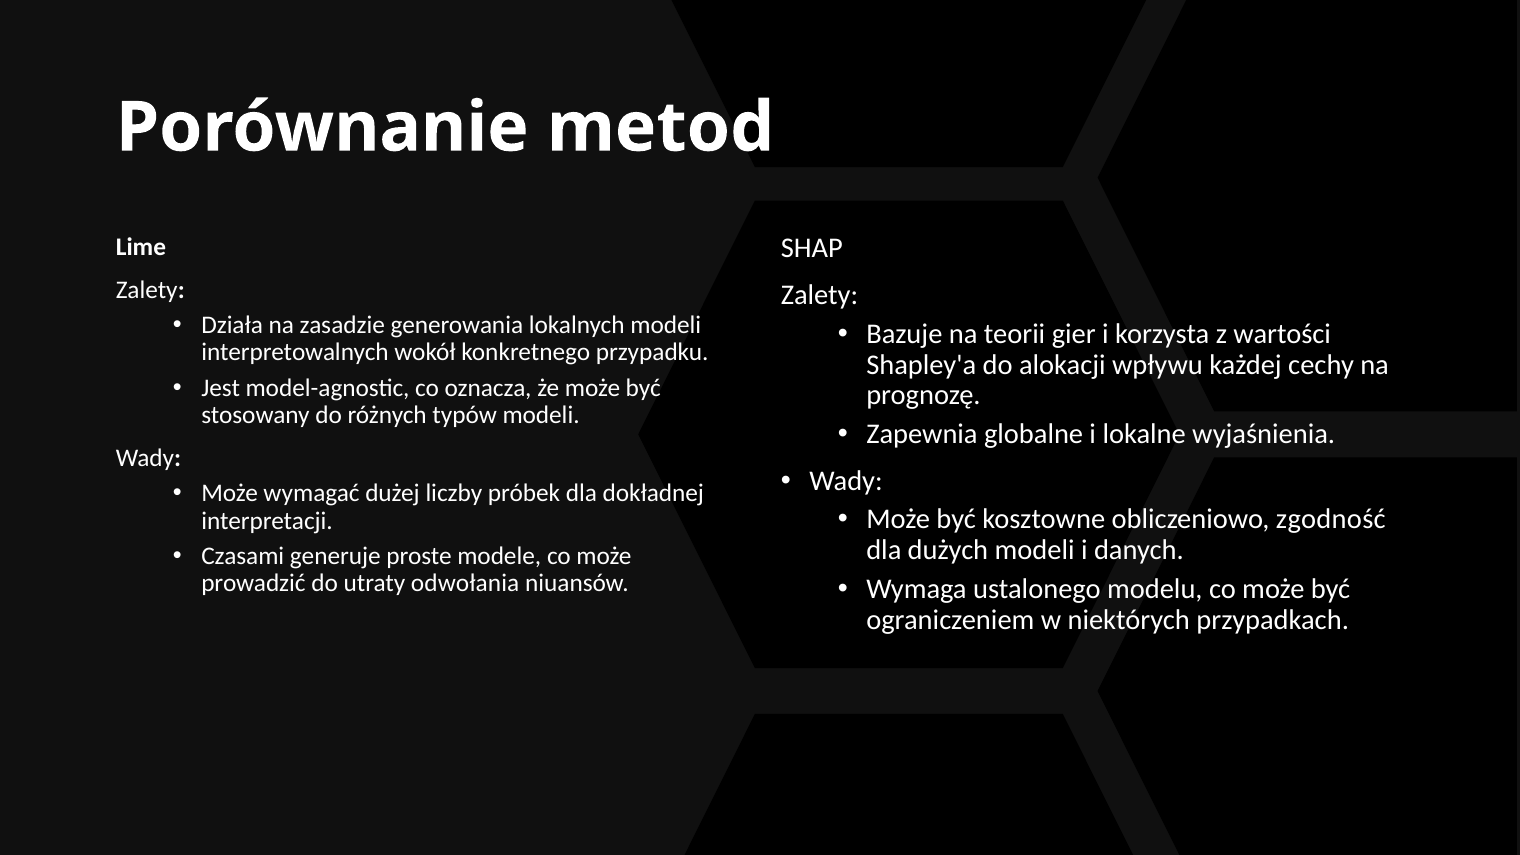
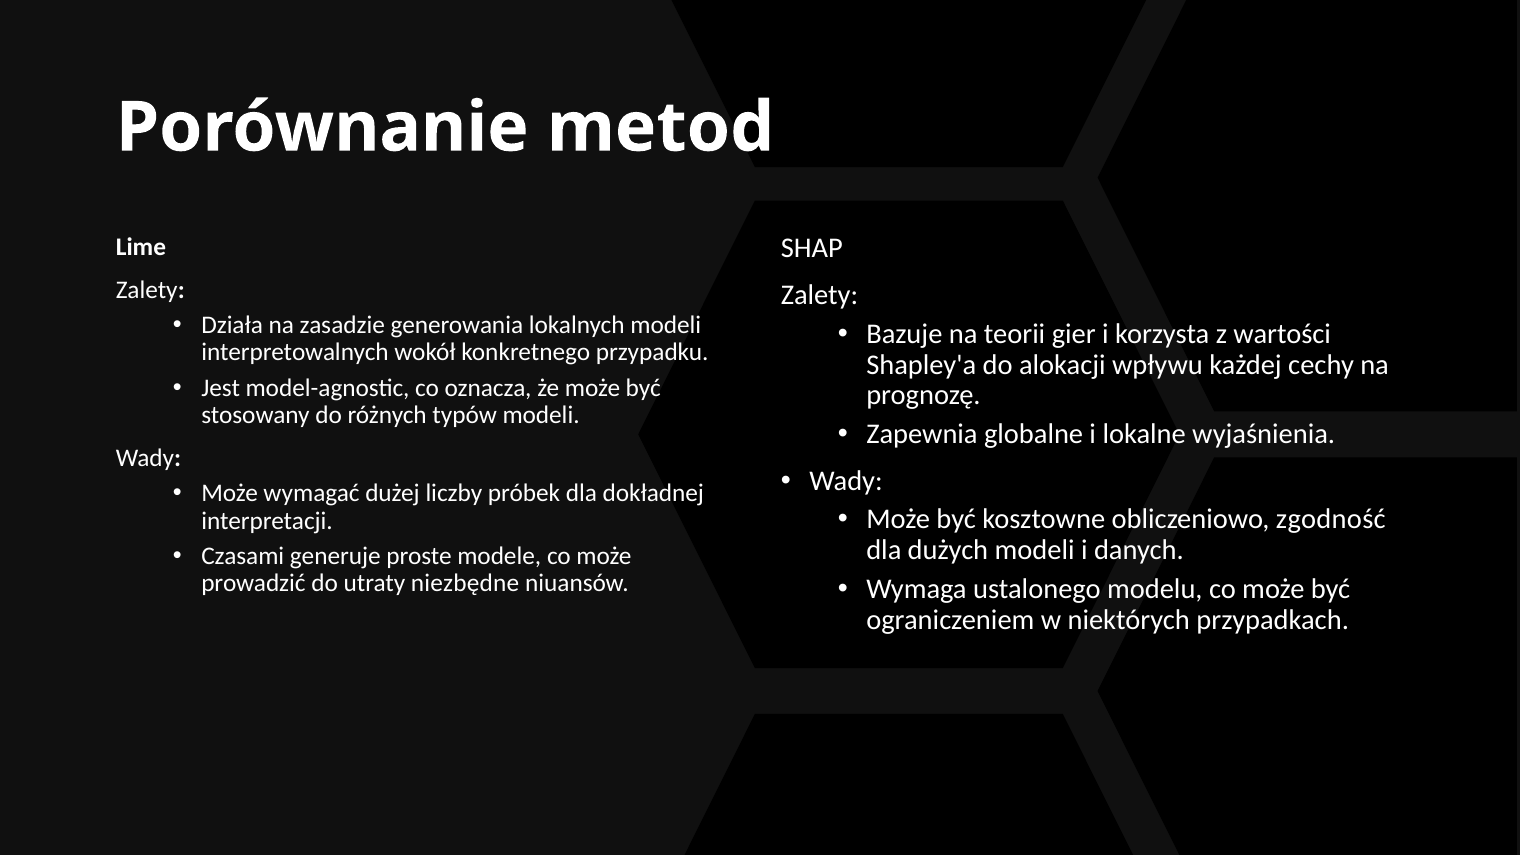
odwołania: odwołania -> niezbędne
